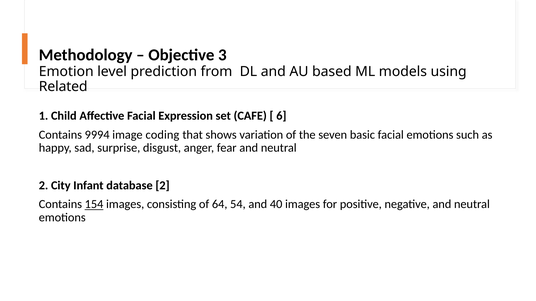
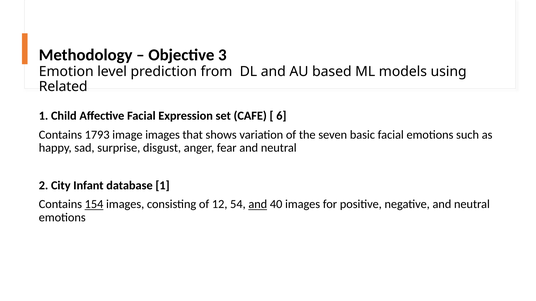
9994: 9994 -> 1793
image coding: coding -> images
database 2: 2 -> 1
64: 64 -> 12
and at (258, 205) underline: none -> present
